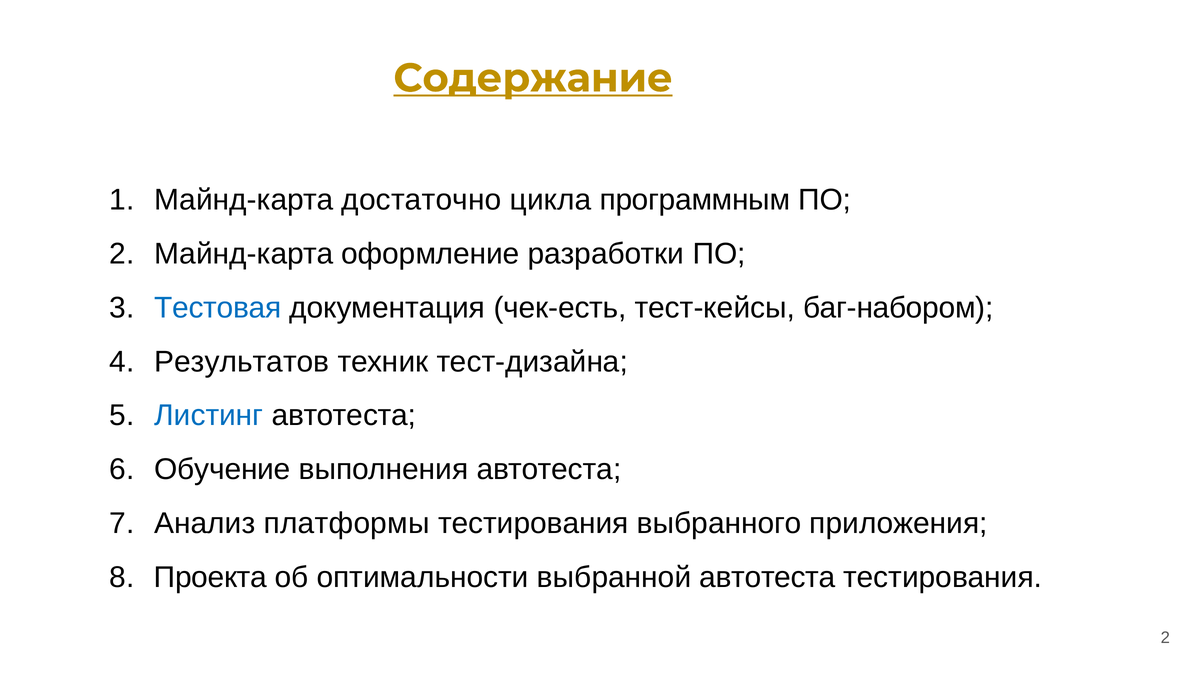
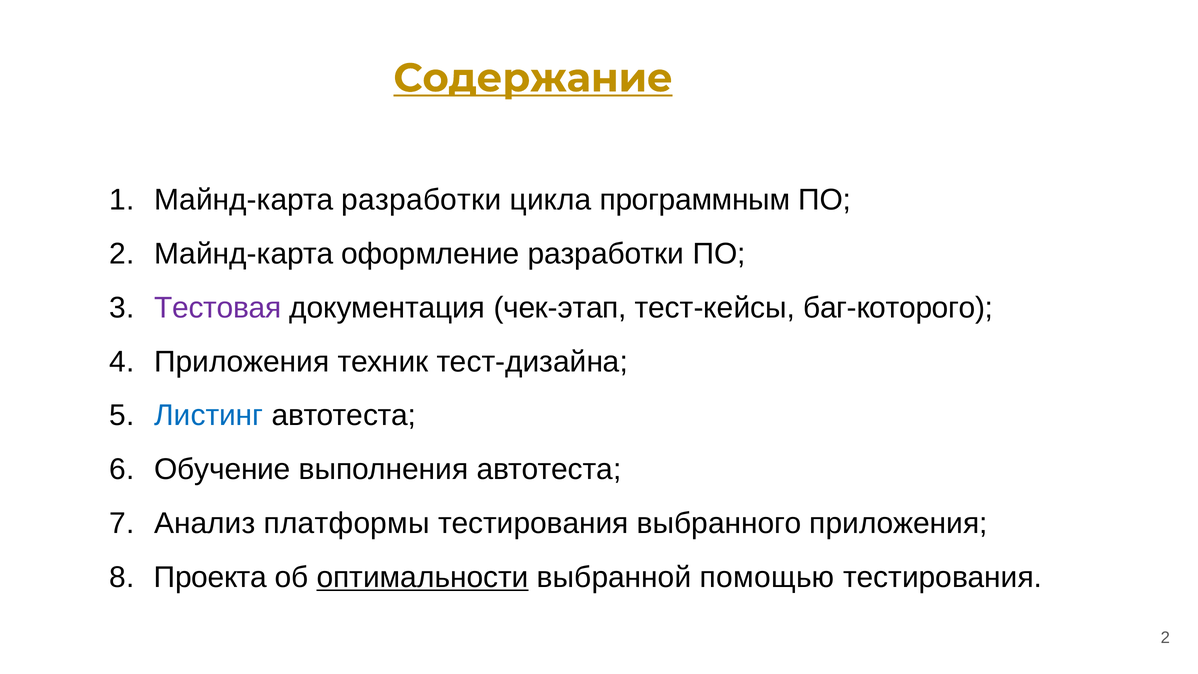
Майнд-карта достаточно: достаточно -> разработки
Тестовая colour: blue -> purple
чек-есть: чек-есть -> чек-этап
баг-набором: баг-набором -> баг-которого
Результатов at (242, 362): Результатов -> Приложения
оптимальности underline: none -> present
выбранной автотеста: автотеста -> помощью
